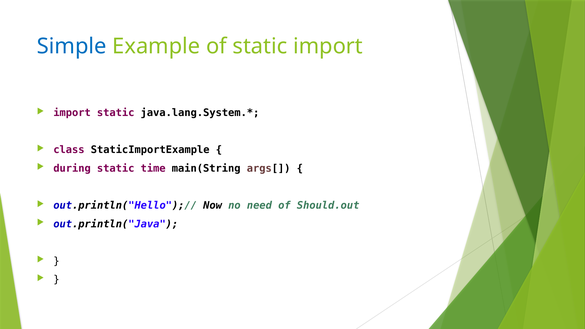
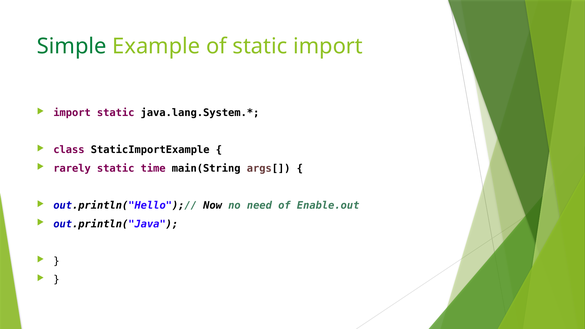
Simple colour: blue -> green
during: during -> rarely
Should.out: Should.out -> Enable.out
